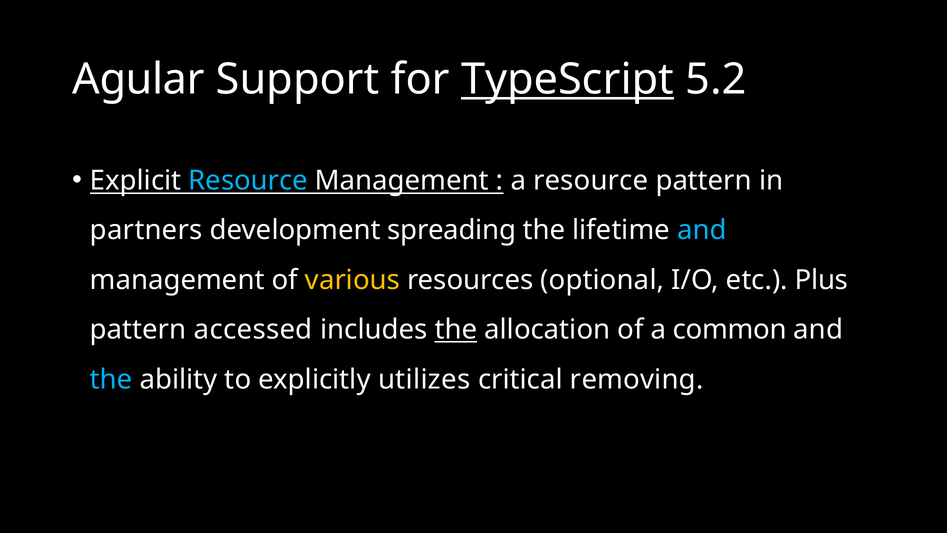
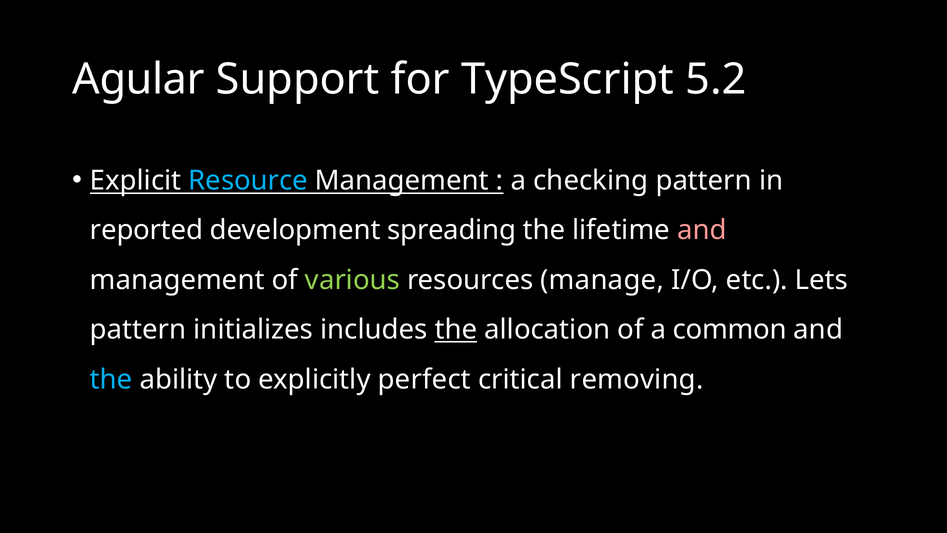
TypeScript underline: present -> none
a resource: resource -> checking
partners: partners -> reported
and at (702, 230) colour: light blue -> pink
various colour: yellow -> light green
optional: optional -> manage
Plus: Plus -> Lets
accessed: accessed -> initializes
utilizes: utilizes -> perfect
